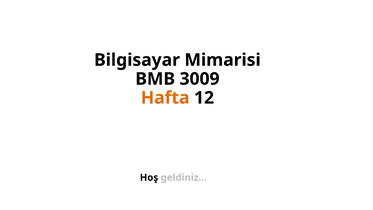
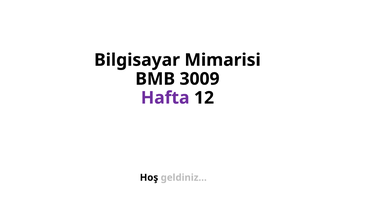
Hafta colour: orange -> purple
